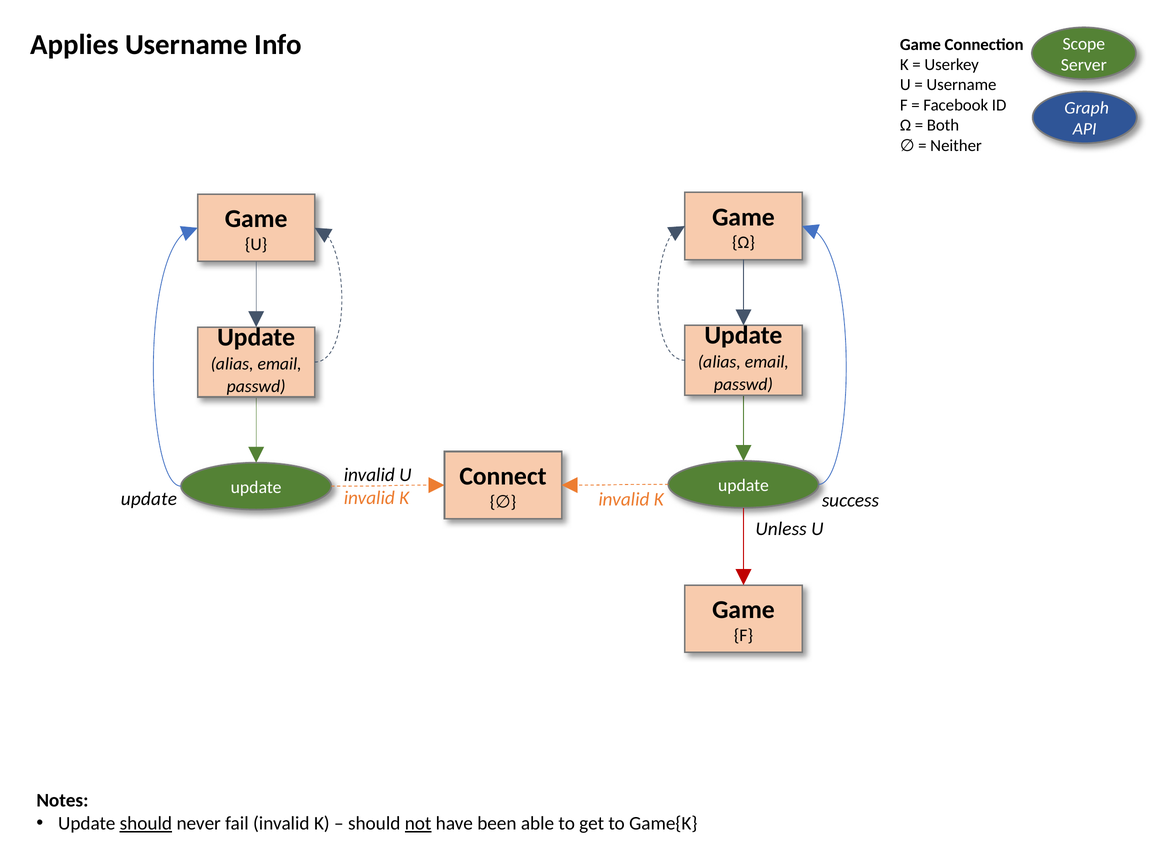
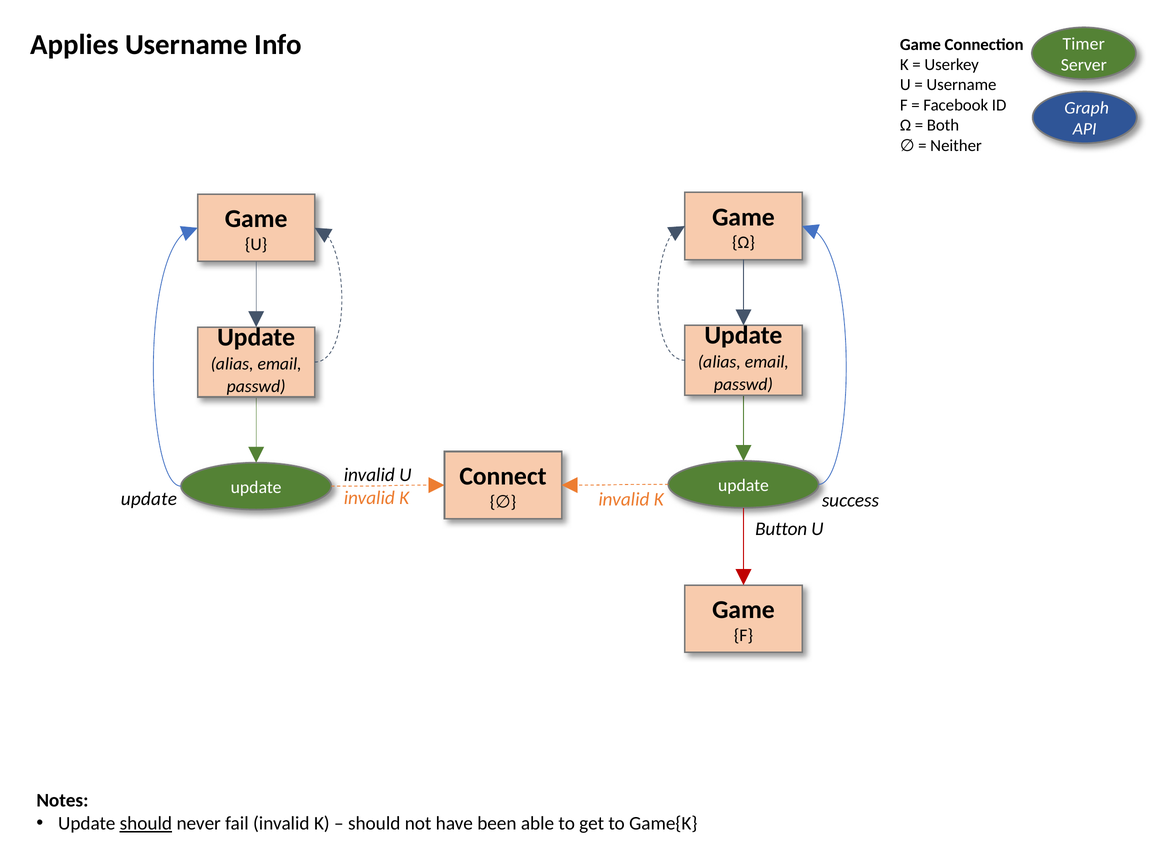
Scope: Scope -> Timer
Unless: Unless -> Button
not underline: present -> none
